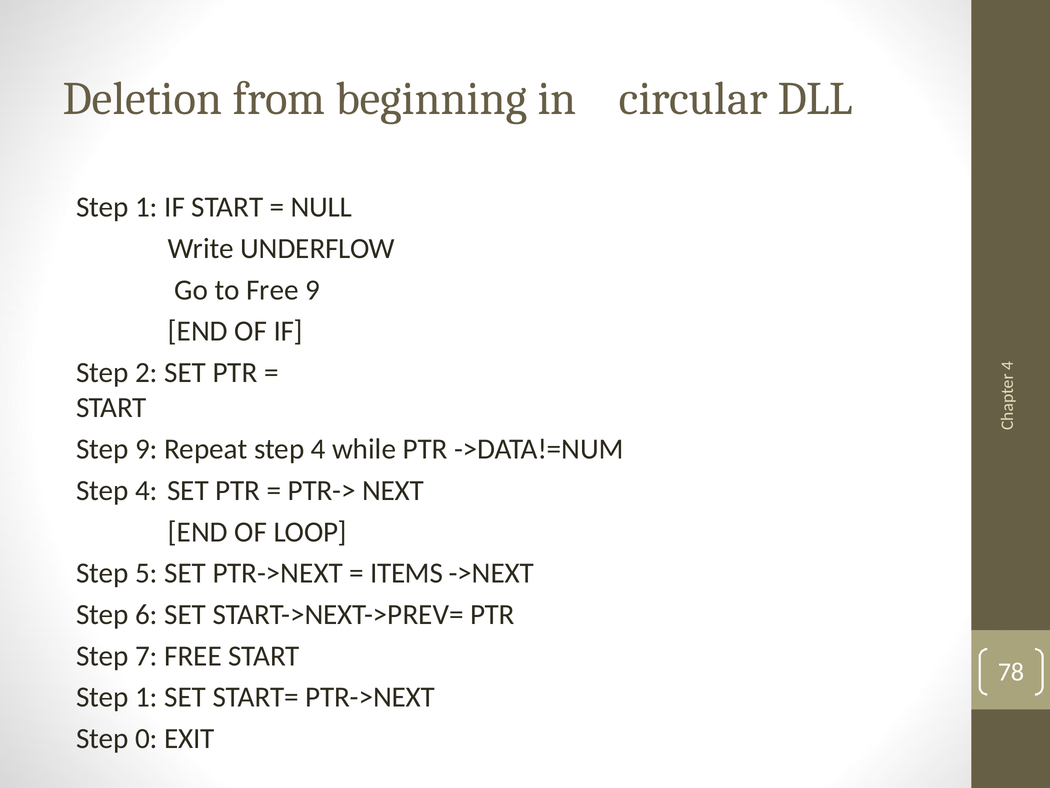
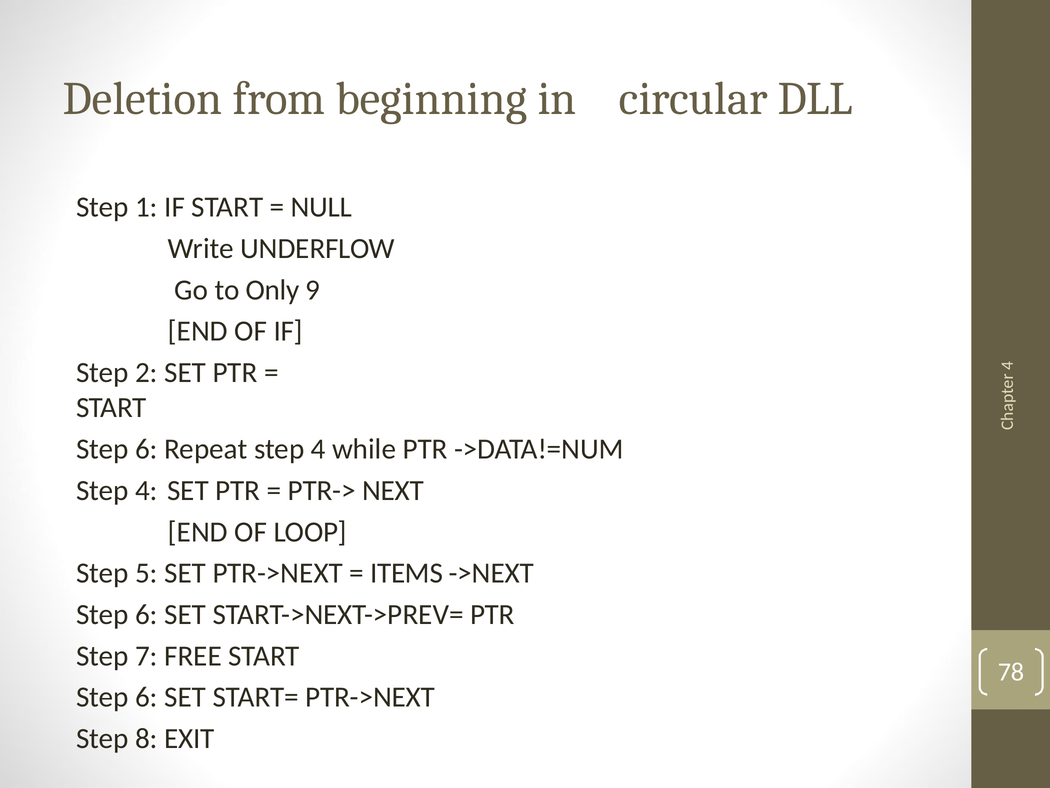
to Free: Free -> Only
9 at (146, 449): 9 -> 6
1 at (146, 697): 1 -> 6
0: 0 -> 8
